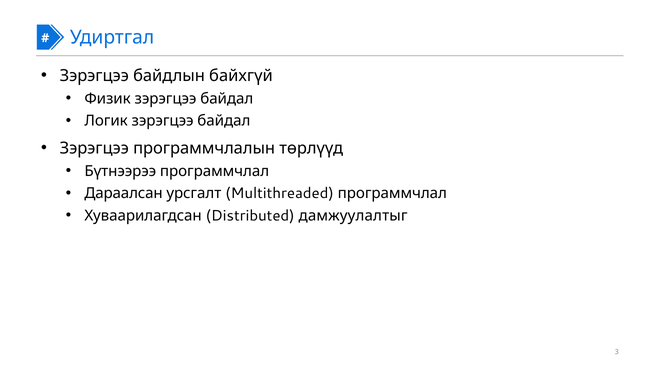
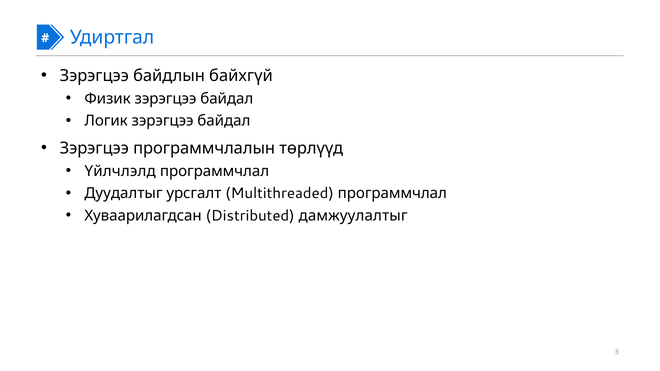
Бүтнээрээ: Бүтнээрээ -> Үйлчлэлд
Дараалсан: Дараалсан -> Дуудалтыг
